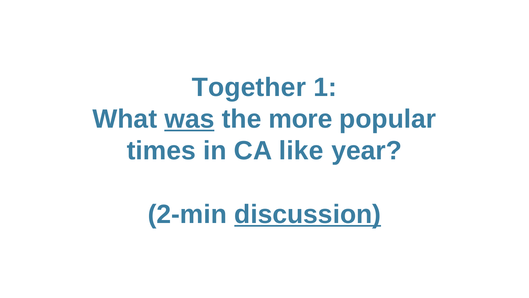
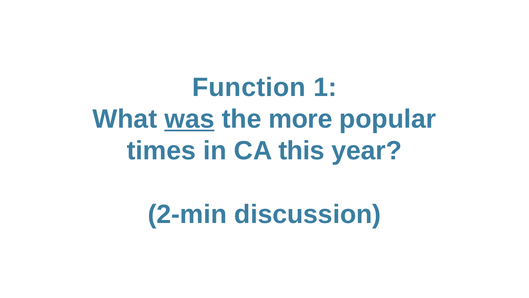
Together: Together -> Function
like: like -> this
discussion underline: present -> none
